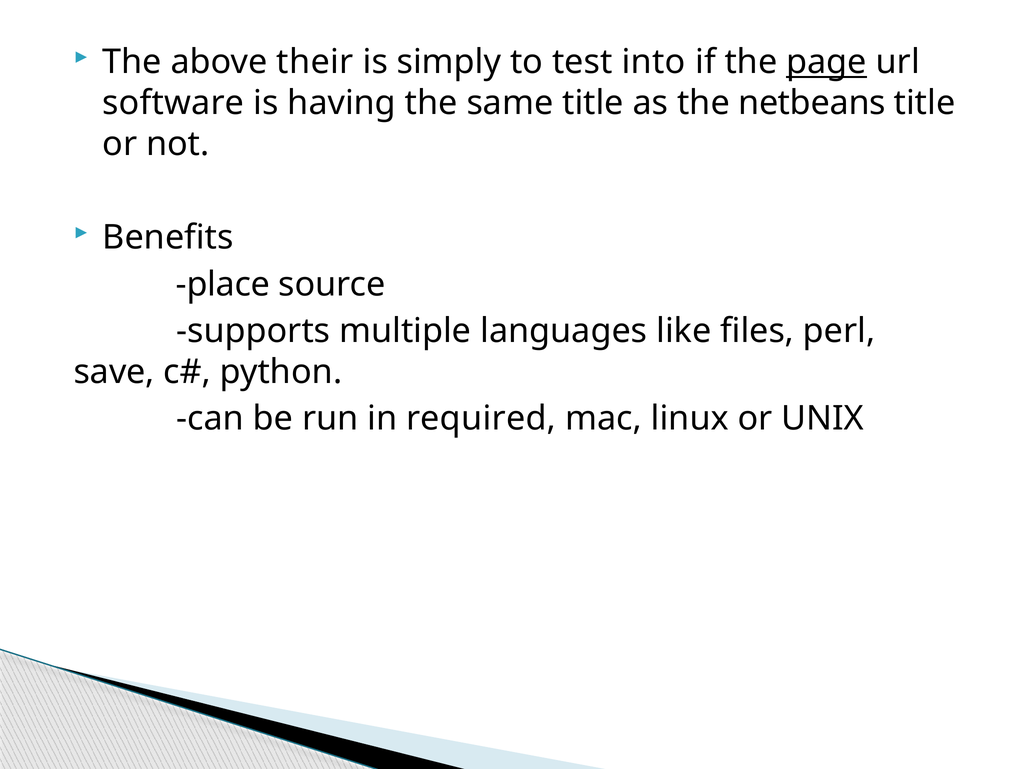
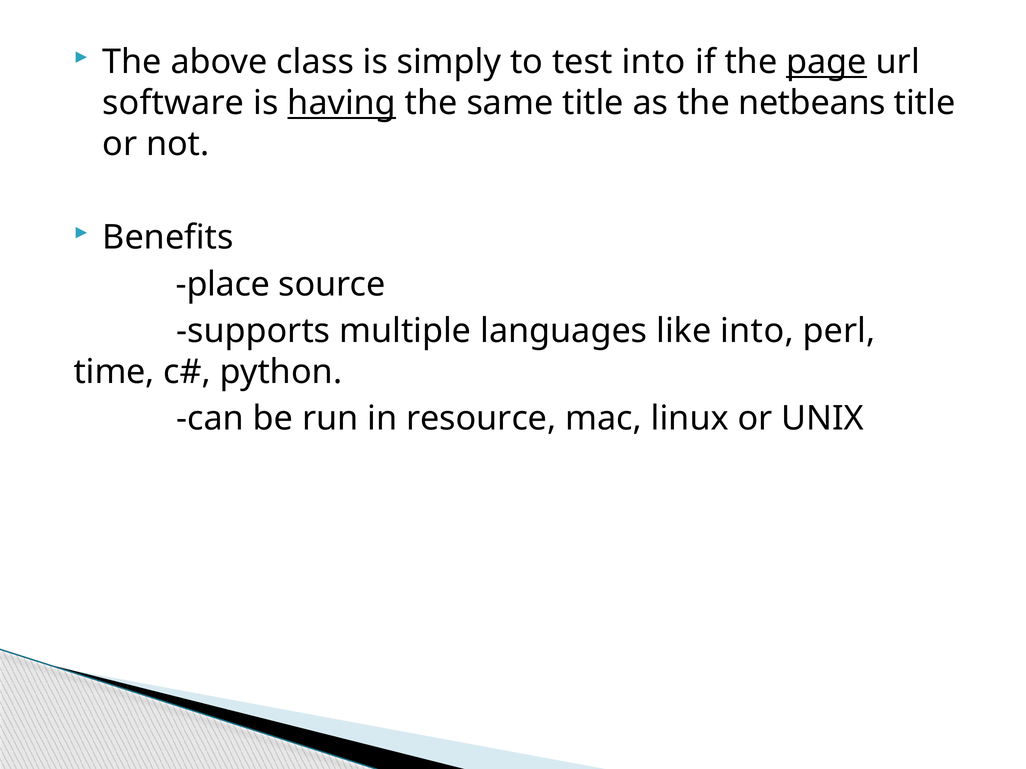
their: their -> class
having underline: none -> present
like files: files -> into
save: save -> time
required: required -> resource
